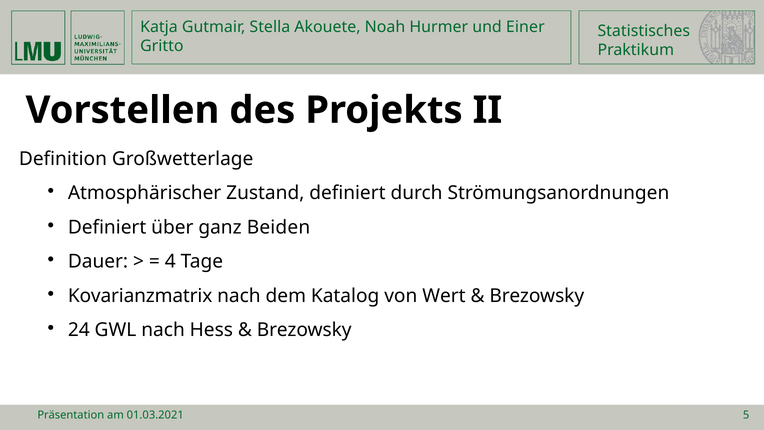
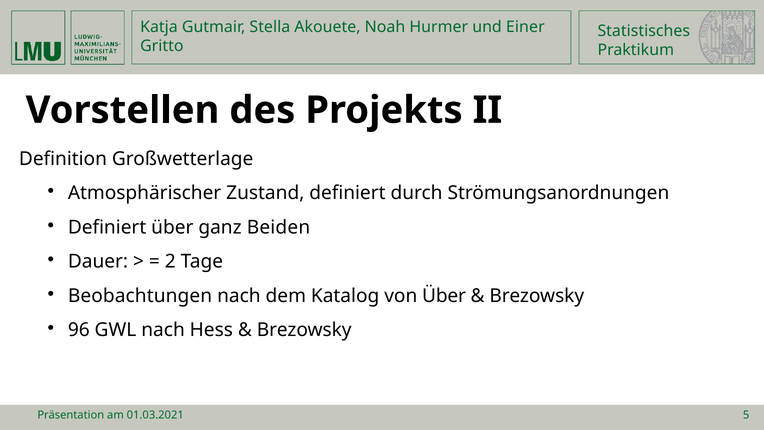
4: 4 -> 2
Kovarianzmatrix: Kovarianzmatrix -> Beobachtungen
von Wert: Wert -> Über
24: 24 -> 96
